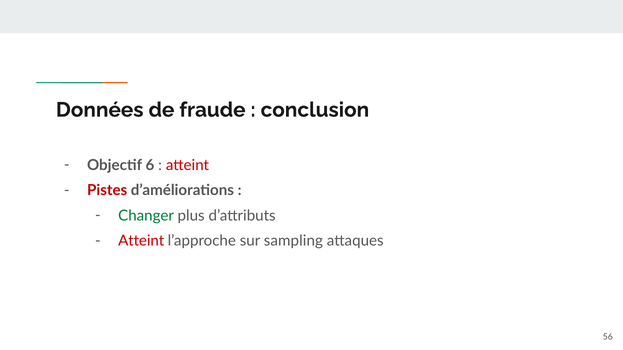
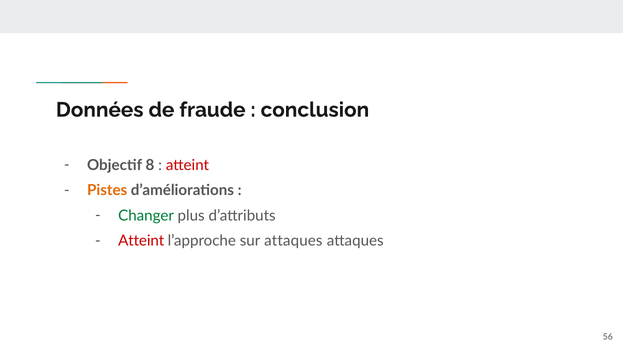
6: 6 -> 8
Pistes colour: red -> orange
sur sampling: sampling -> attaques
